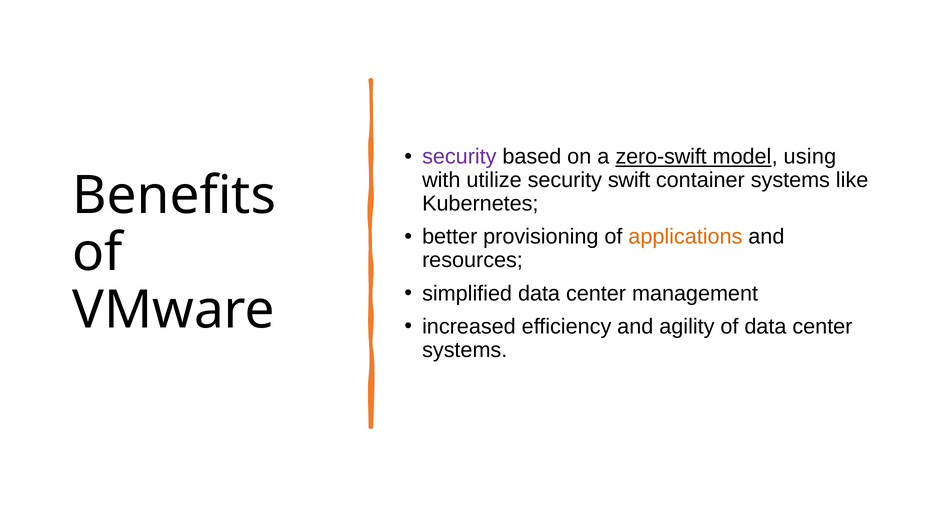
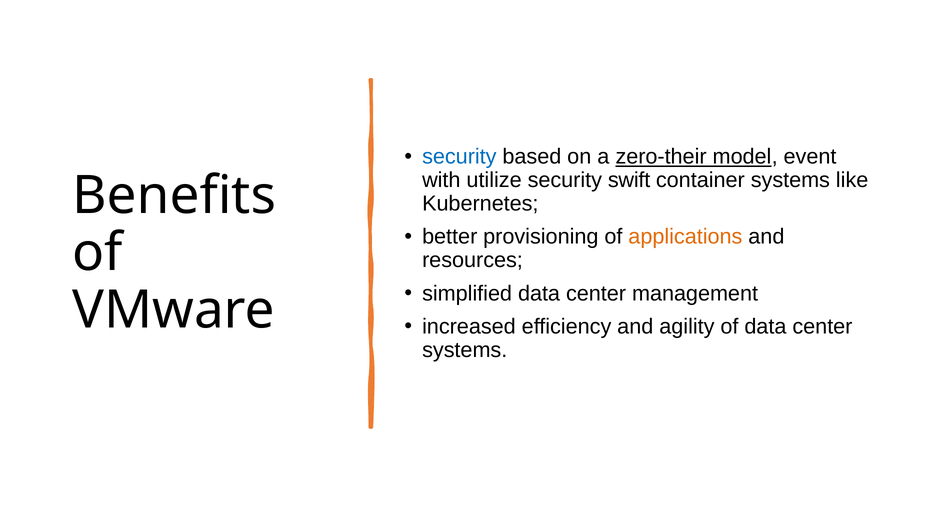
security at (459, 157) colour: purple -> blue
zero-swift: zero-swift -> zero-their
using: using -> event
